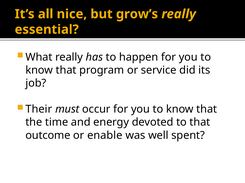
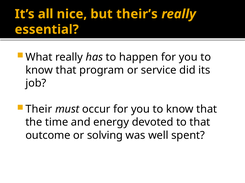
grow’s: grow’s -> their’s
enable: enable -> solving
